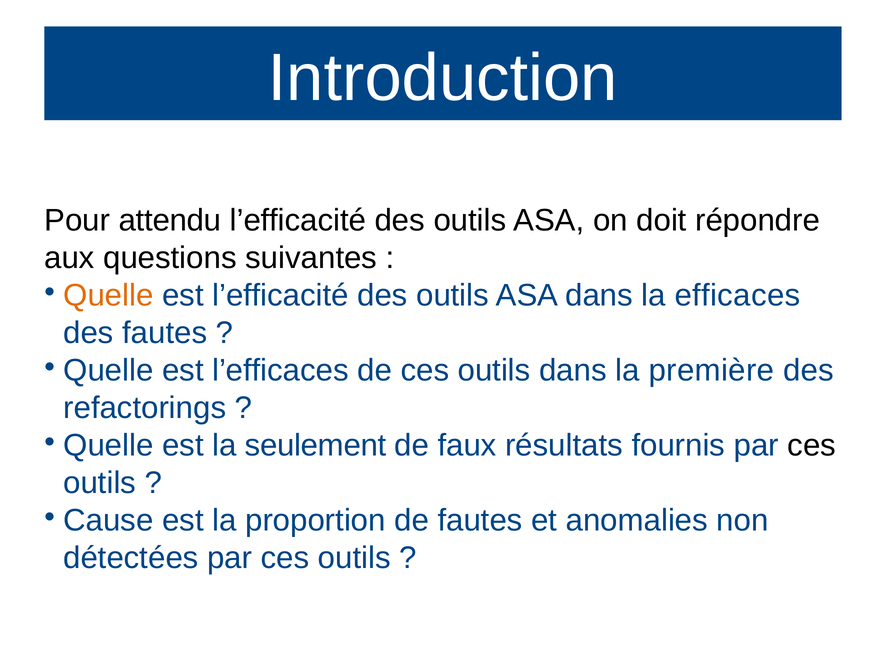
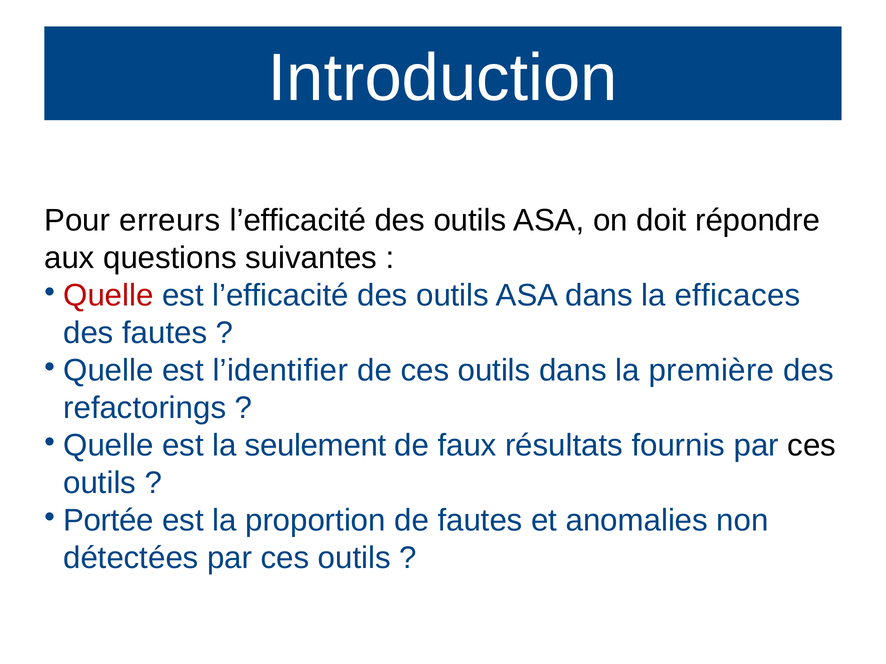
attendu: attendu -> erreurs
Quelle at (108, 296) colour: orange -> red
l’efficaces: l’efficaces -> l’identifier
Cause: Cause -> Portée
